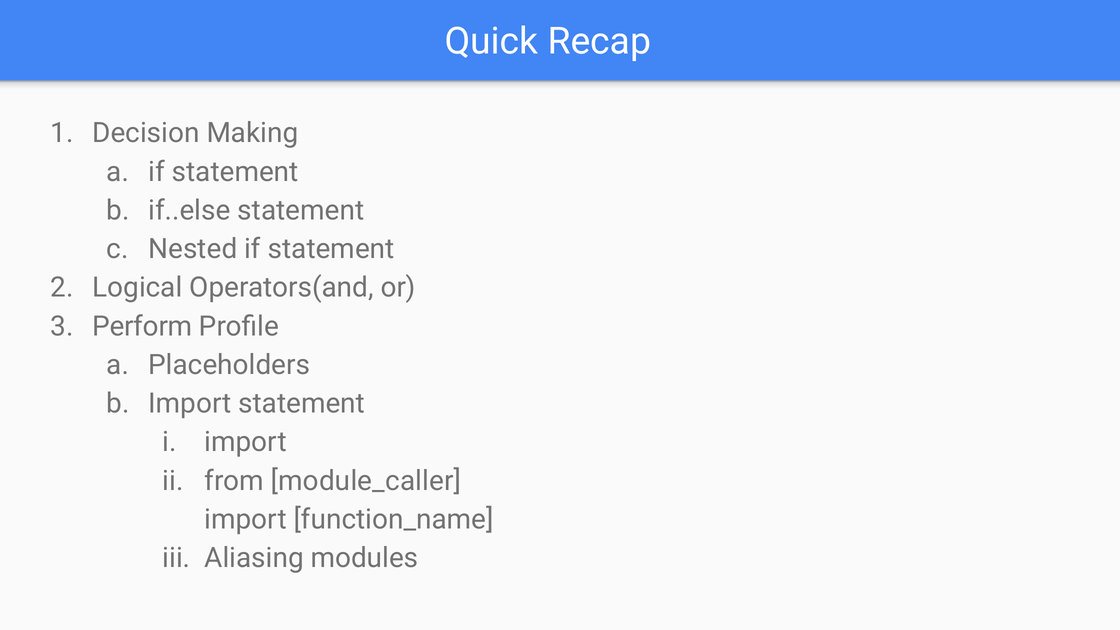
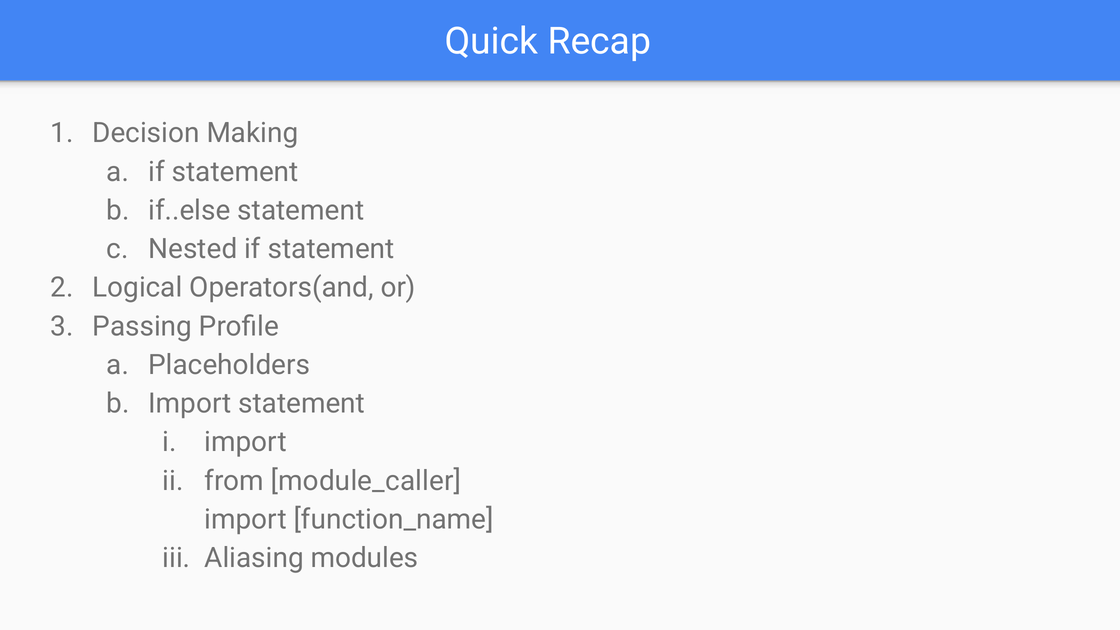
Perform: Perform -> Passing
